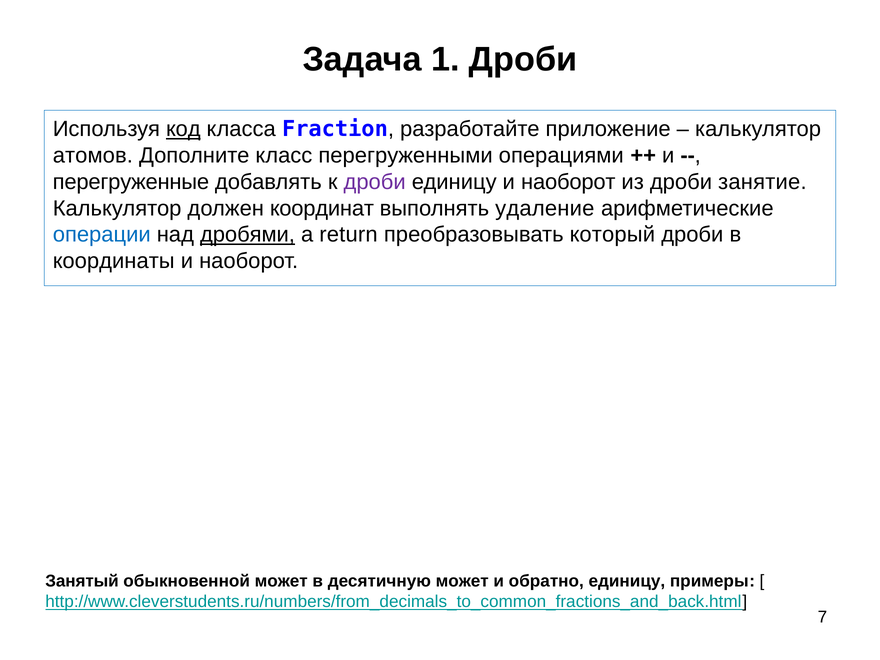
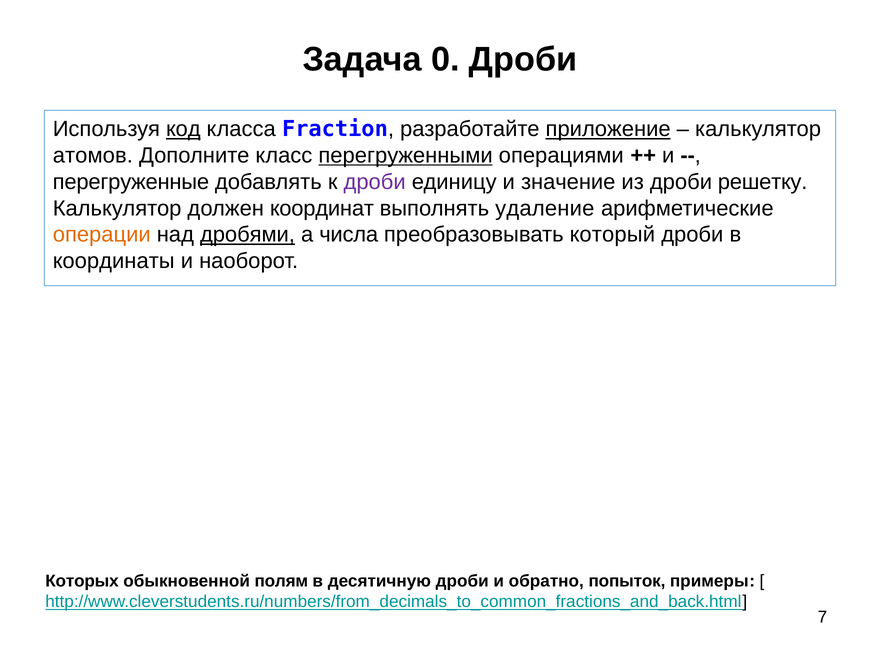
1: 1 -> 0
приложение underline: none -> present
перегруженными underline: none -> present
единицу и наоборот: наоборот -> значение
занятие: занятие -> решетку
операции colour: blue -> orange
return: return -> числа
Занятый: Занятый -> Которых
обыкновенной может: может -> полям
десятичную может: может -> дроби
обратно единицу: единицу -> попыток
